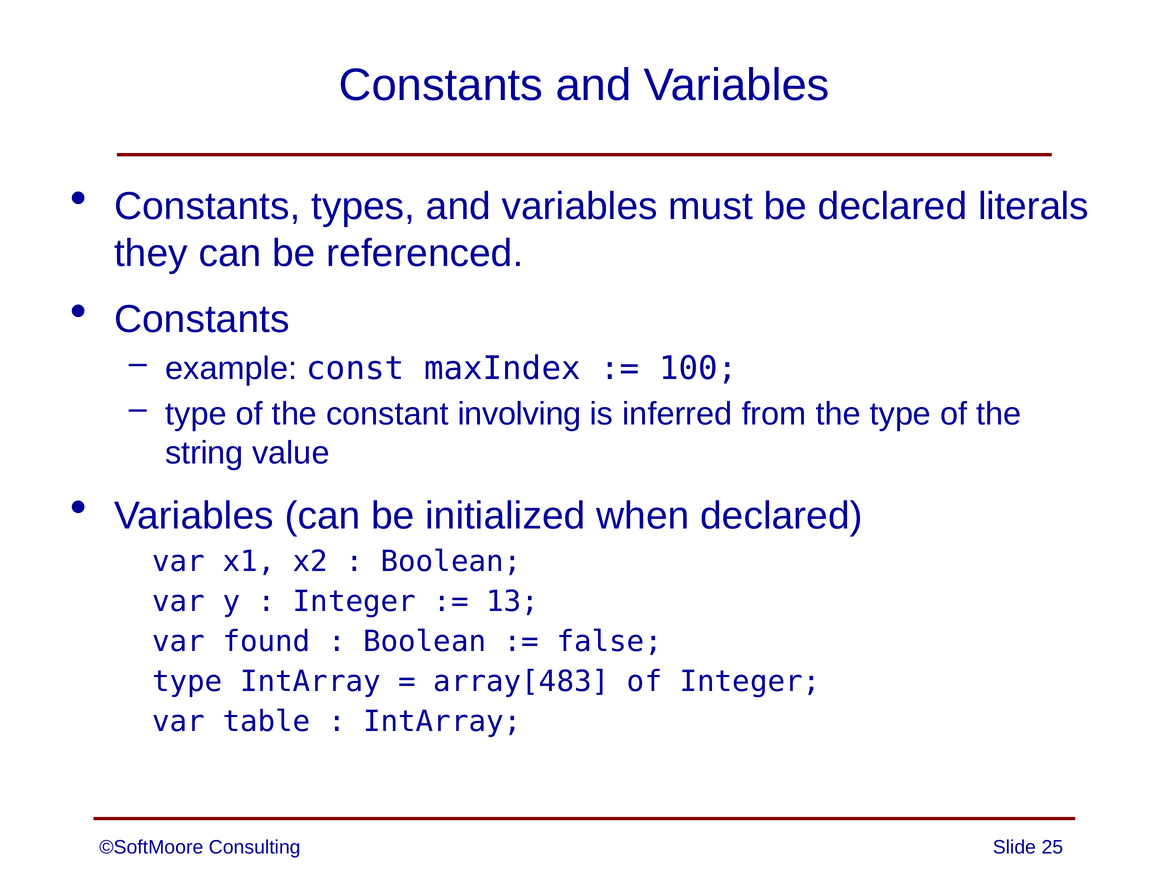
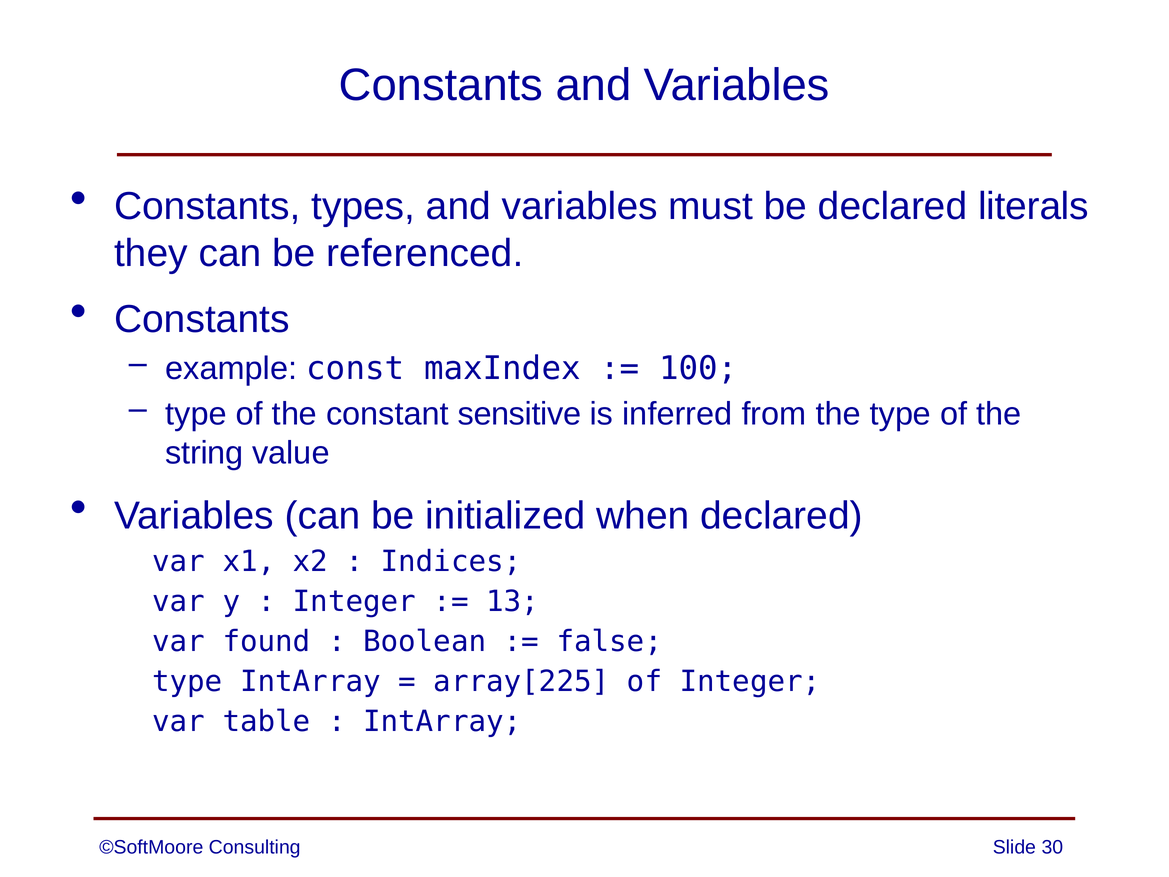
involving: involving -> sensitive
Boolean at (451, 562): Boolean -> Indices
array[483: array[483 -> array[225
25: 25 -> 30
